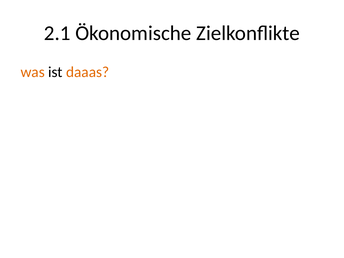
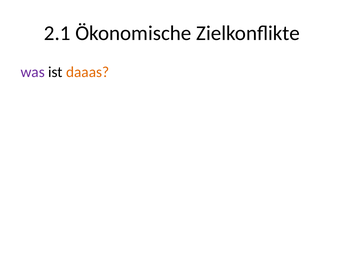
was colour: orange -> purple
